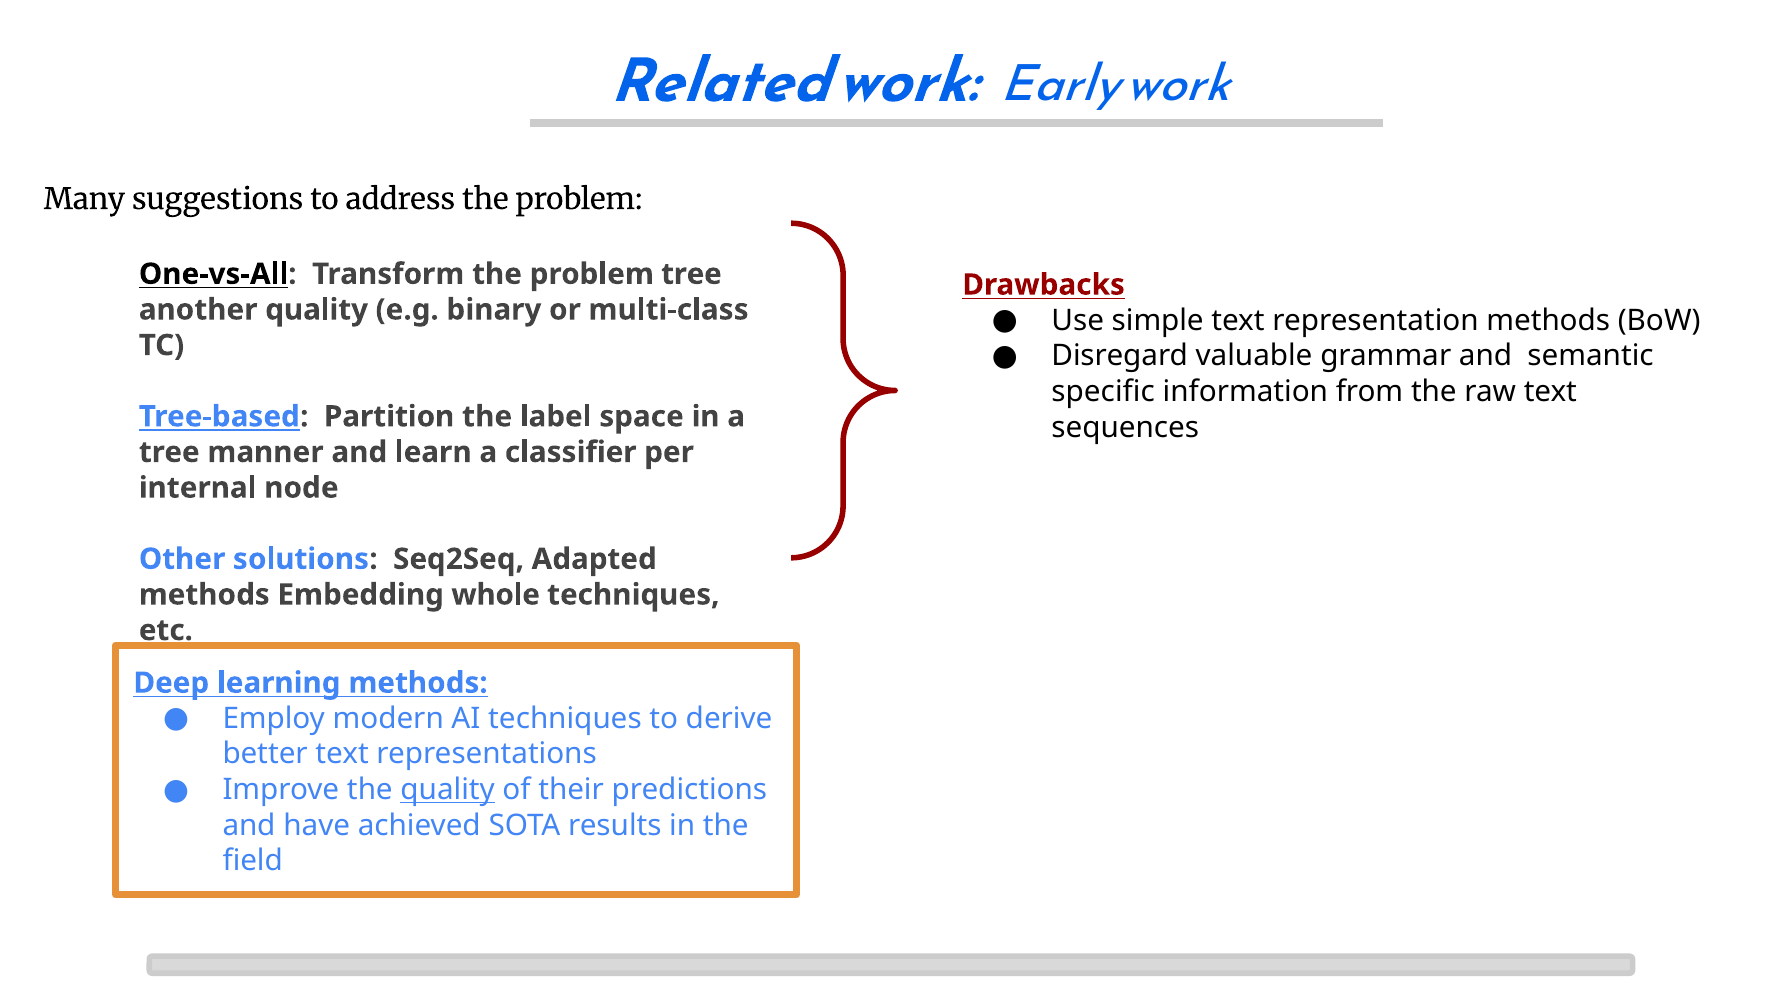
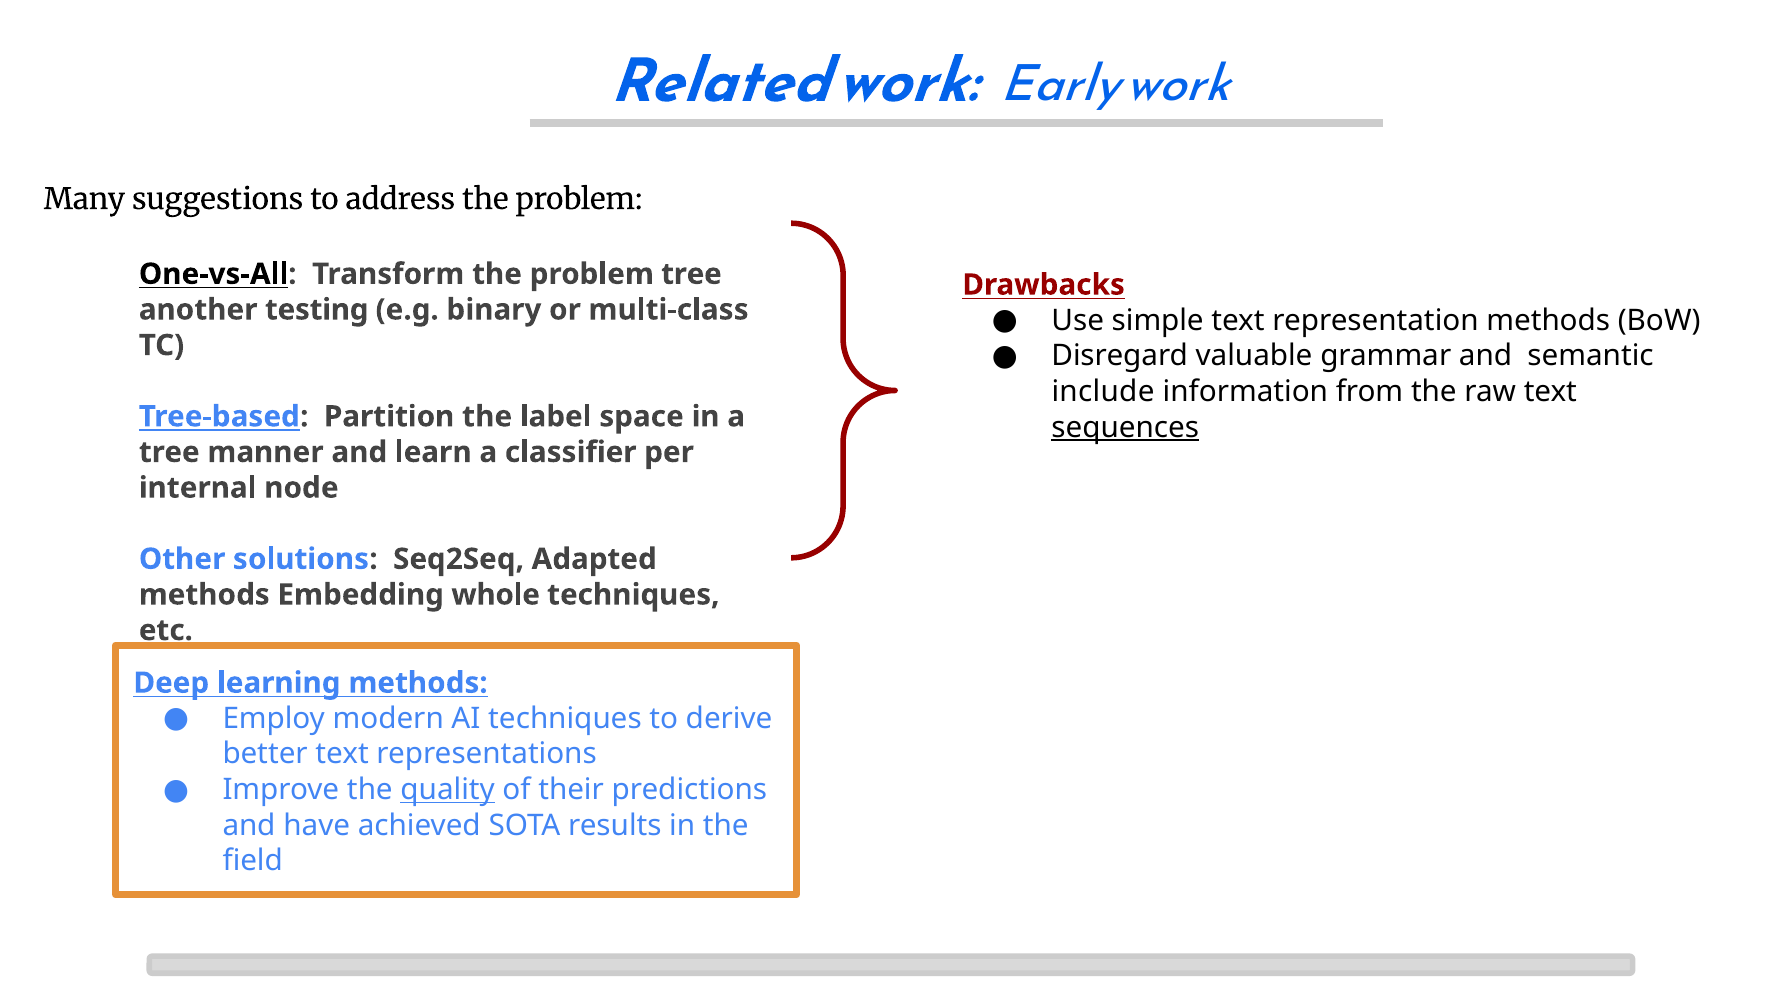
another quality: quality -> testing
specific: specific -> include
sequences underline: none -> present
